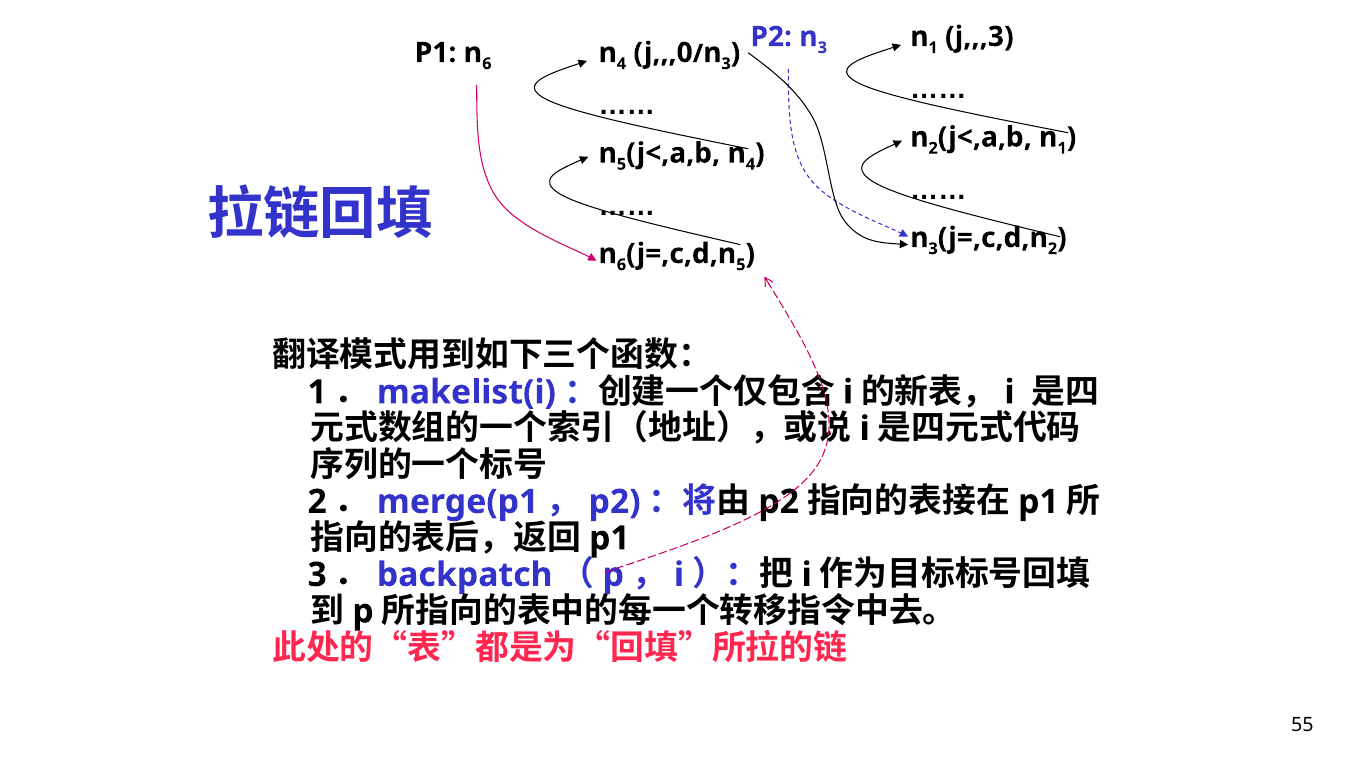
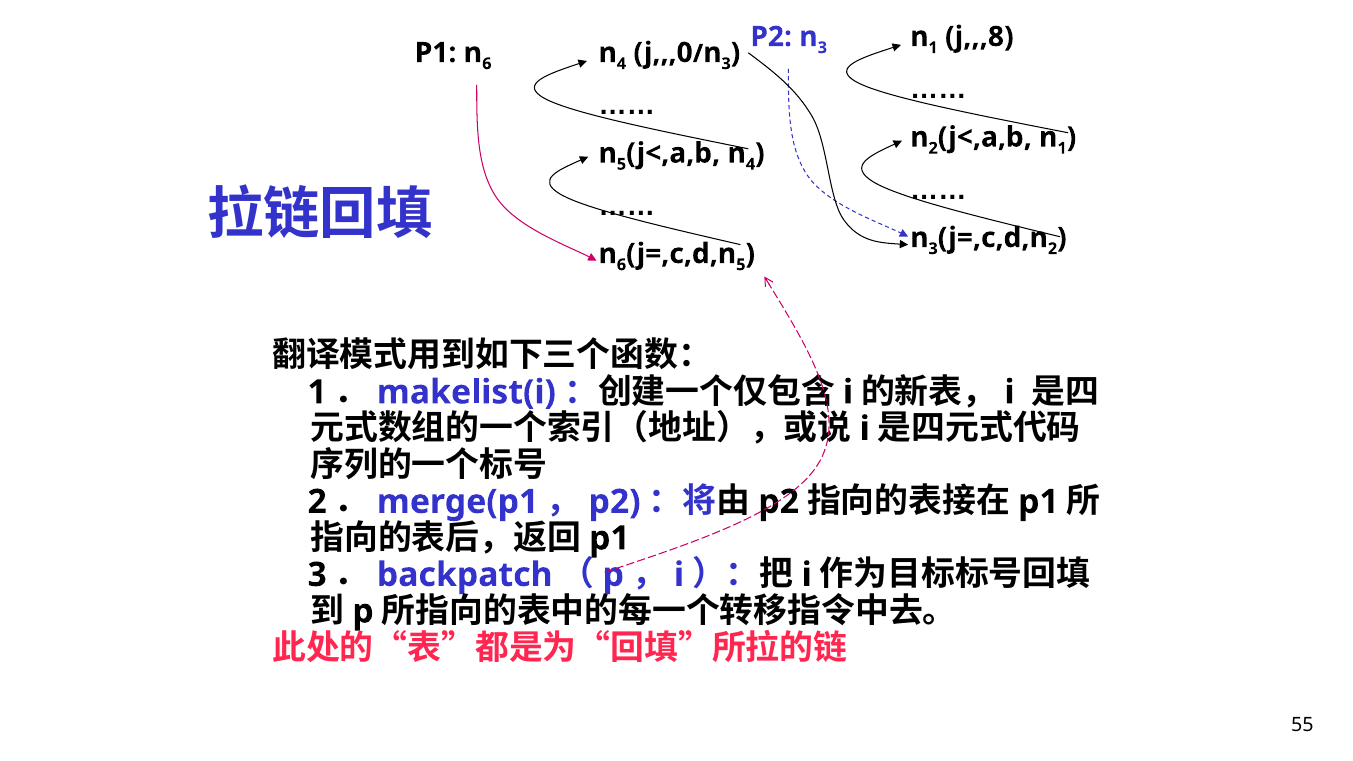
j,,,3: j,,,3 -> j,,,8
